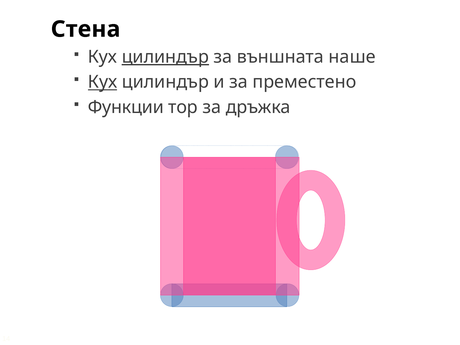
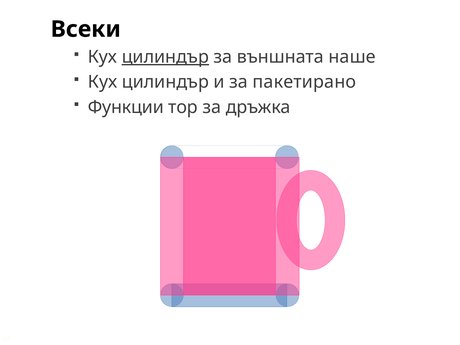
Стена: Стена -> Всеки
Кух at (103, 82) underline: present -> none
преместено: преместено -> пакетирано
